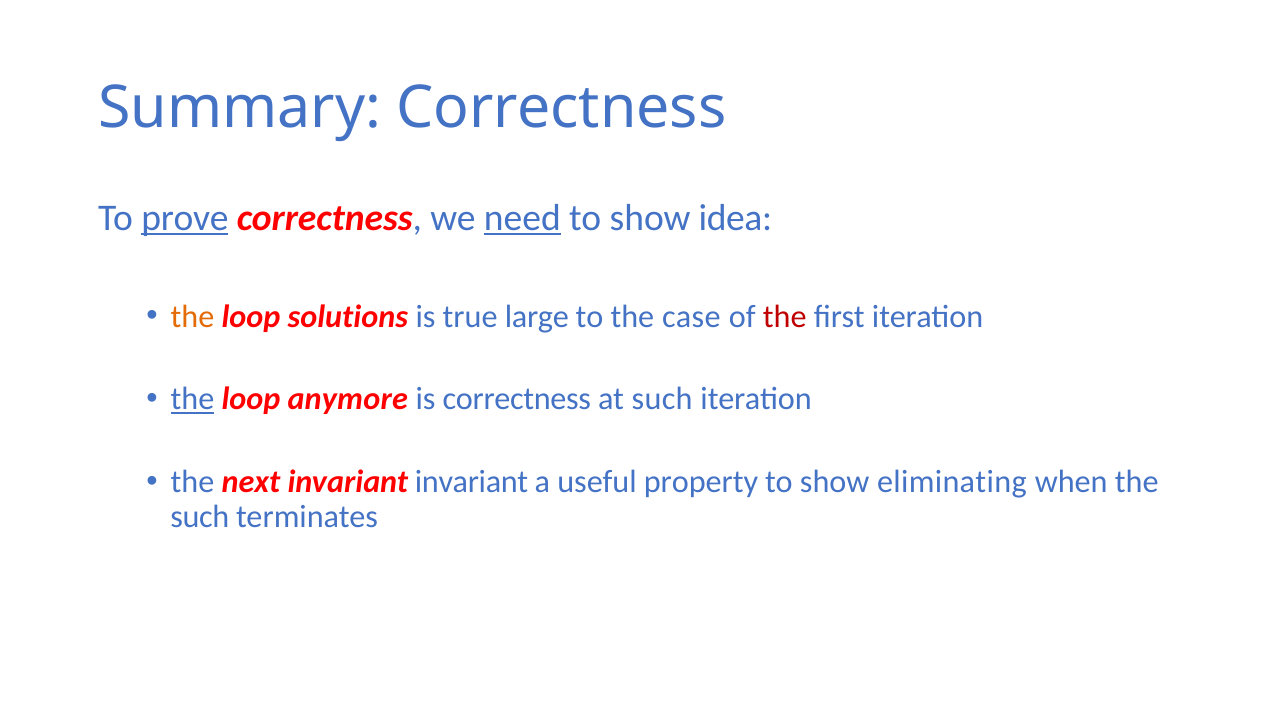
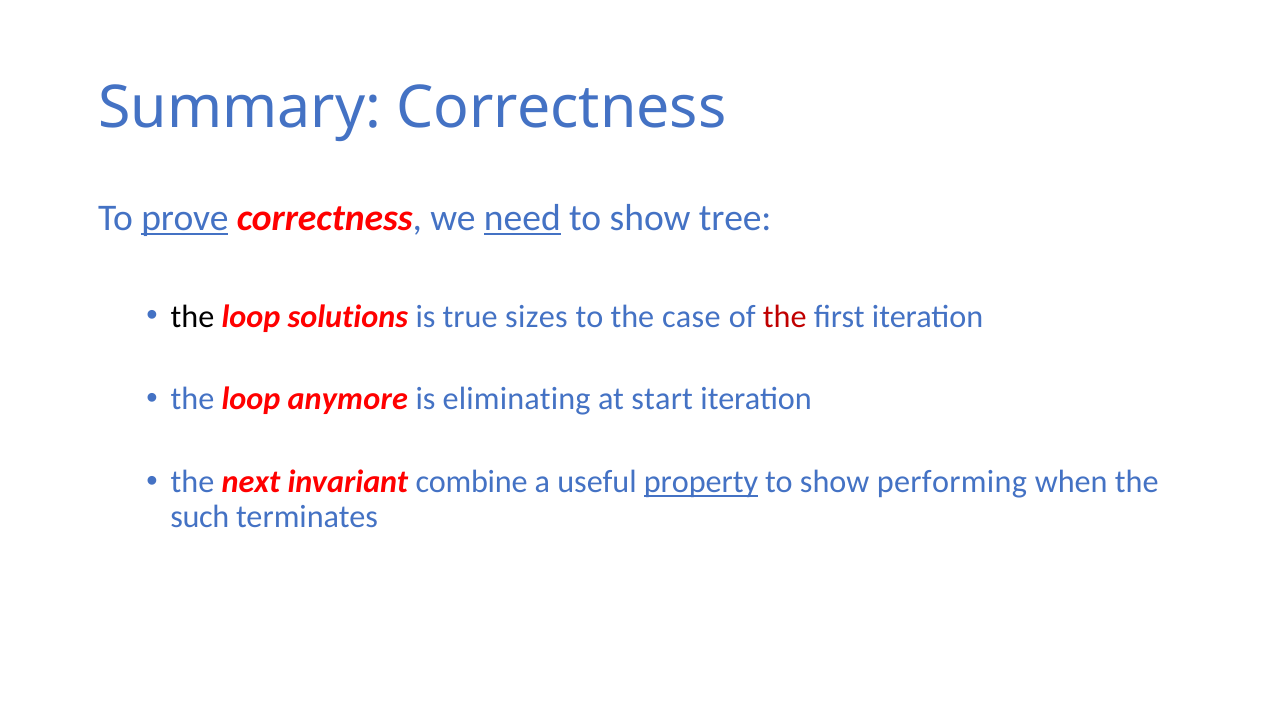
idea: idea -> tree
the at (192, 316) colour: orange -> black
large: large -> sizes
the at (192, 399) underline: present -> none
is correctness: correctness -> eliminating
at such: such -> start
invariant invariant: invariant -> combine
property underline: none -> present
eliminating: eliminating -> performing
